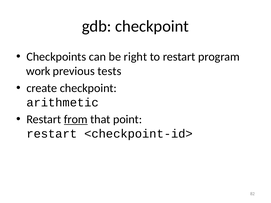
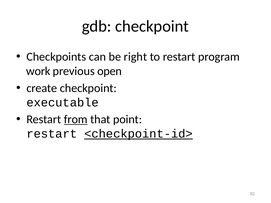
tests: tests -> open
arithmetic: arithmetic -> executable
<checkpoint-id> underline: none -> present
